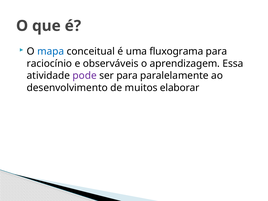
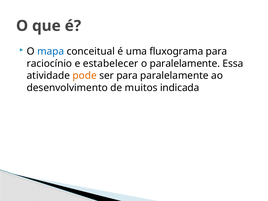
observáveis: observáveis -> estabelecer
o aprendizagem: aprendizagem -> paralelamente
pode colour: purple -> orange
elaborar: elaborar -> indicada
